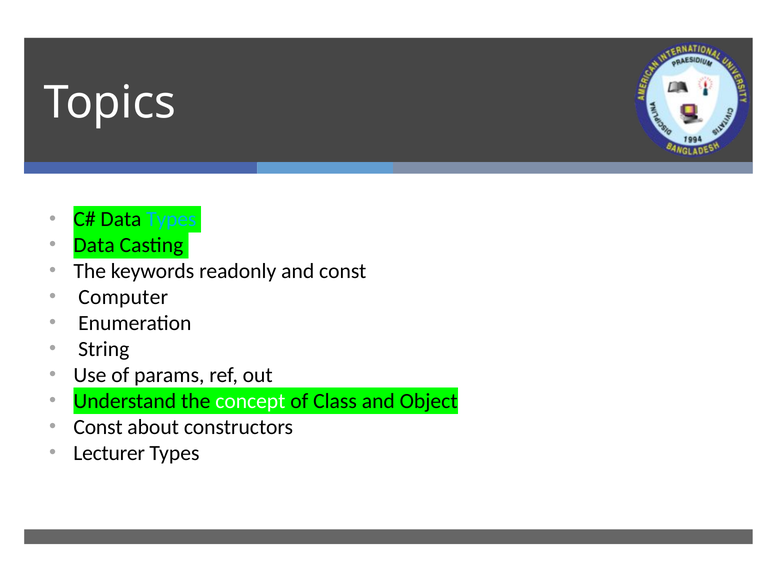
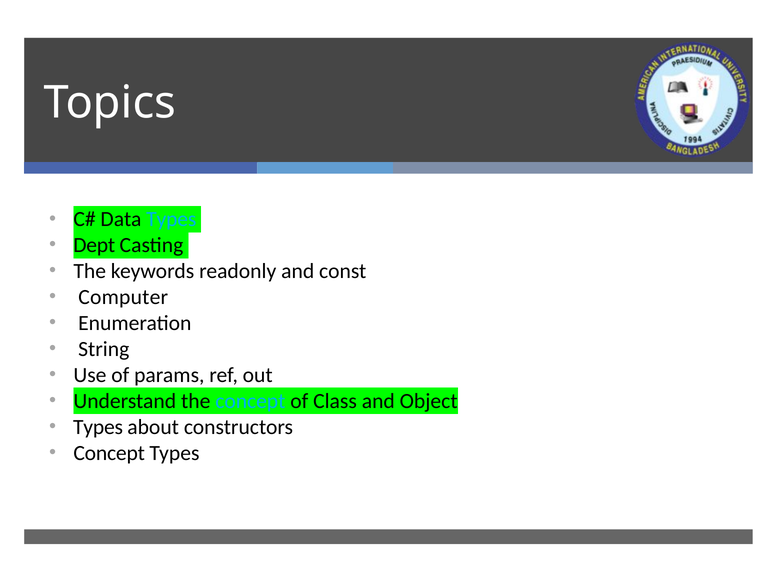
Data at (94, 245): Data -> Dept
concept at (250, 401) colour: white -> light blue
Const at (98, 427): Const -> Types
Lecturer at (109, 453): Lecturer -> Concept
